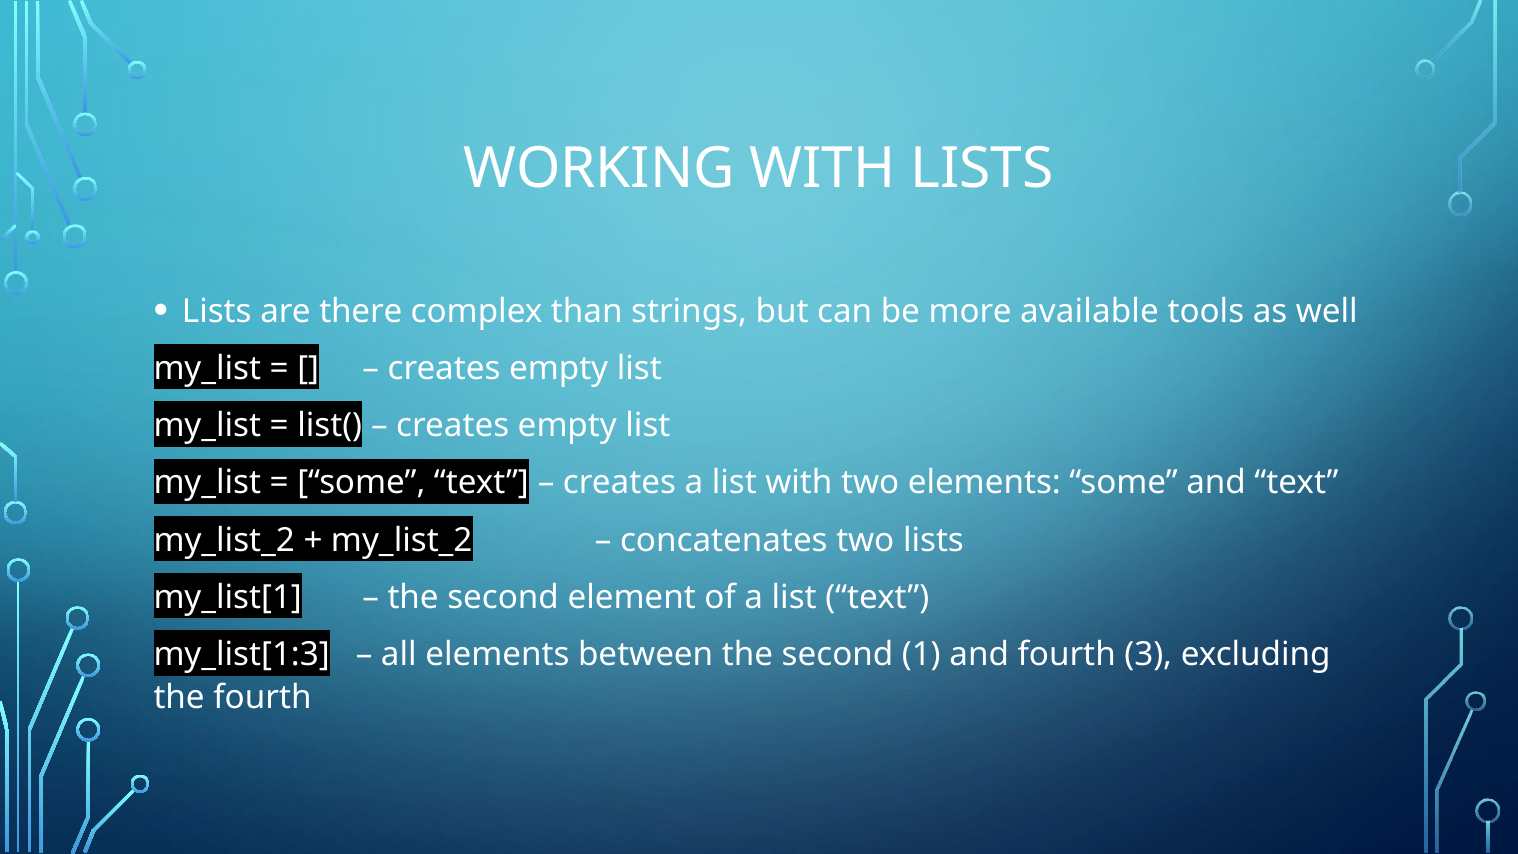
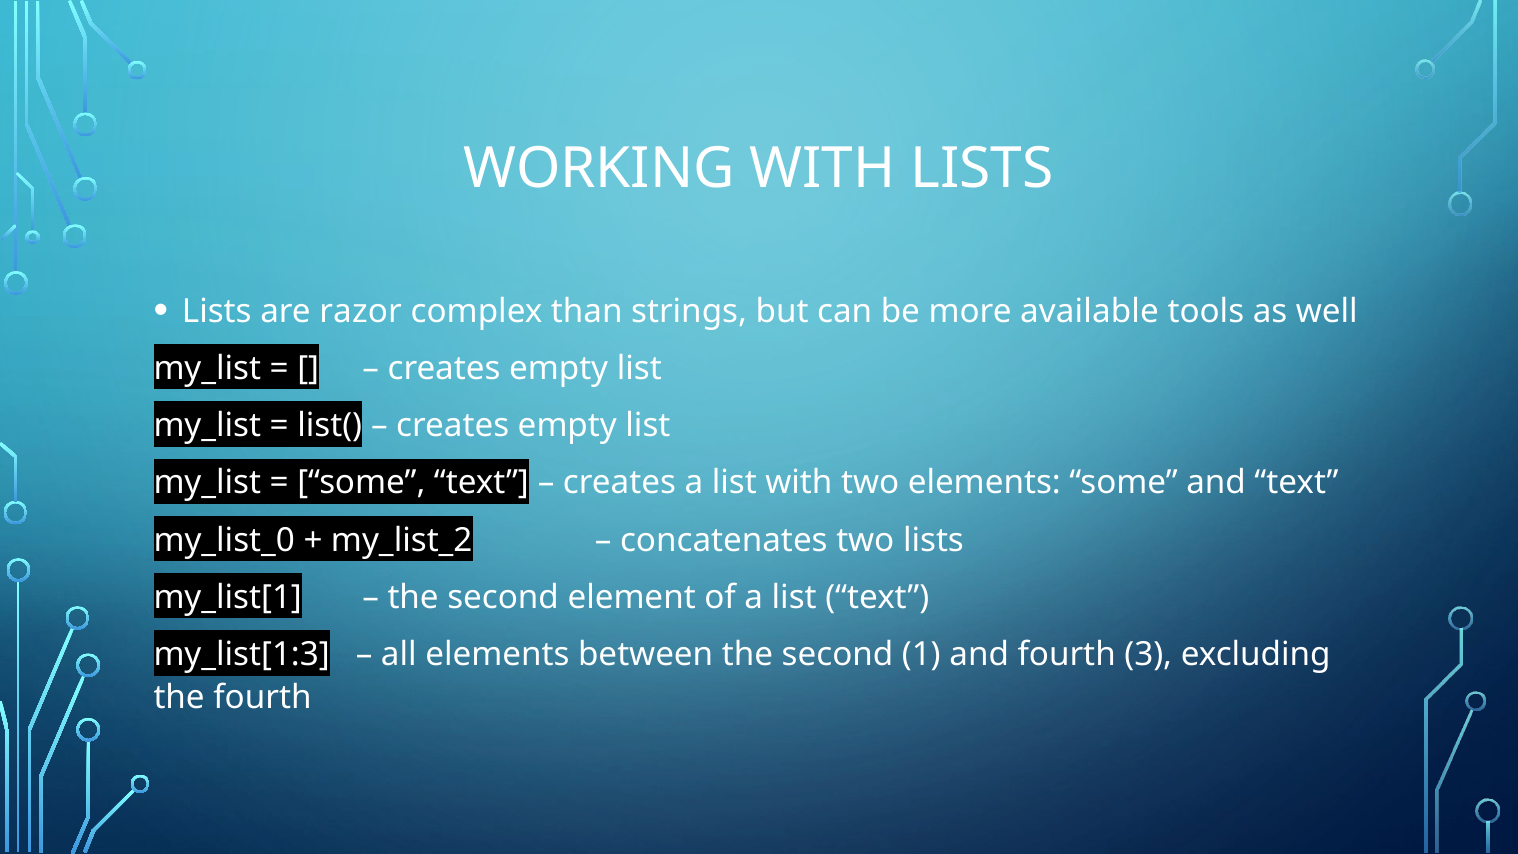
there: there -> razor
my_list_2 at (224, 540): my_list_2 -> my_list_0
